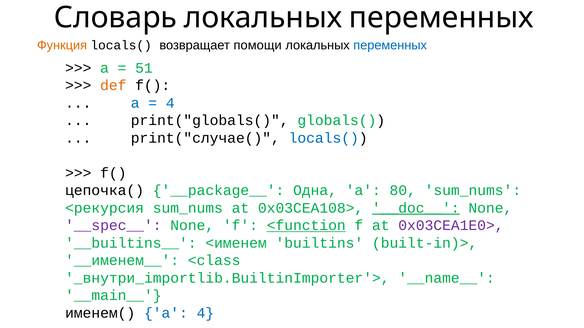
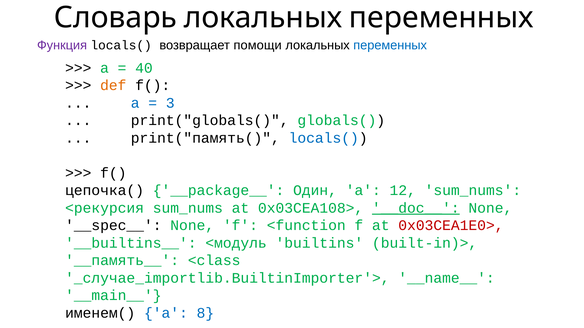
Функция colour: orange -> purple
51: 51 -> 40
4 at (170, 103): 4 -> 3
print("случае(: print("случае( -> print("память(
Одна: Одна -> Один
80: 80 -> 12
__spec__ colour: purple -> black
<function underline: present -> none
0x03CEA1E0> colour: purple -> red
<именем: <именем -> <модуль
__именем__: __именем__ -> __память__
_внутри_importlib.BuiltinImporter'>: _внутри_importlib.BuiltinImporter'> -> _случае_importlib.BuiltinImporter'>
a 4: 4 -> 8
